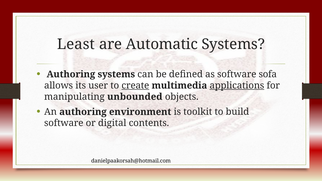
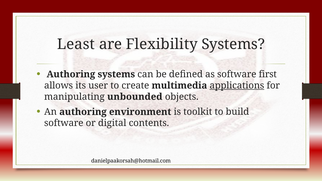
Automatic: Automatic -> Flexibility
sofa: sofa -> first
create underline: present -> none
